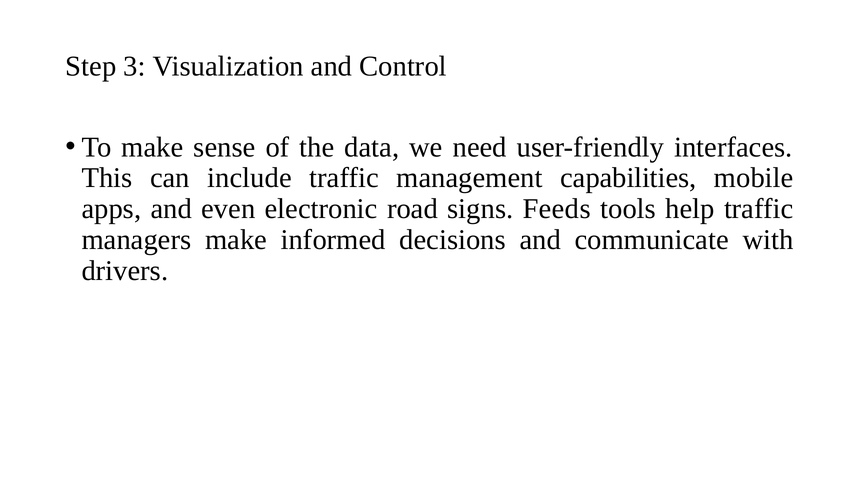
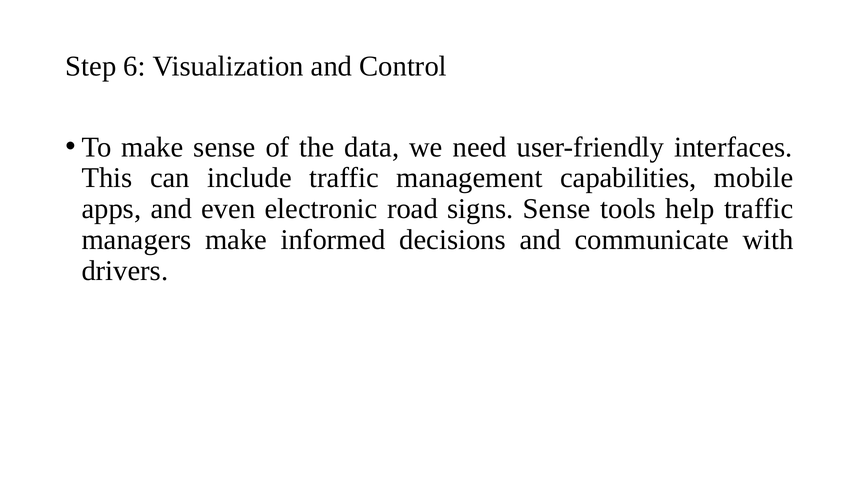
3: 3 -> 6
signs Feeds: Feeds -> Sense
